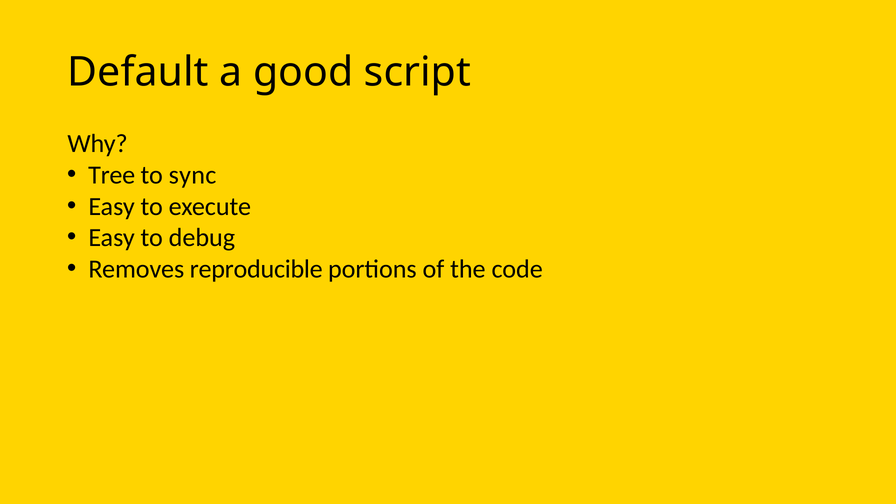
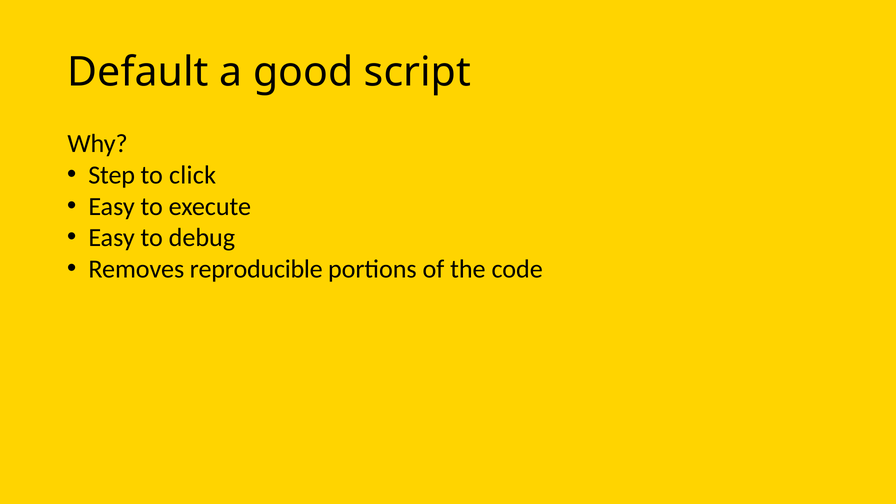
Tree: Tree -> Step
sync: sync -> click
